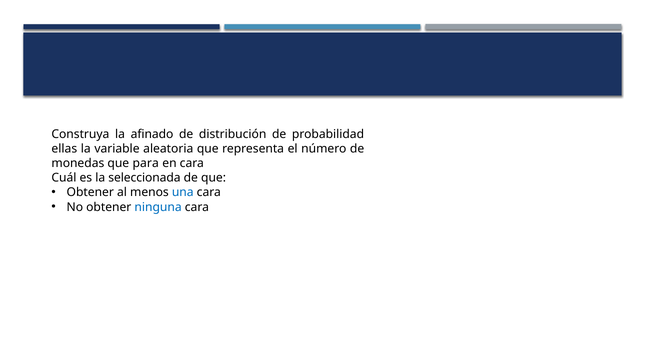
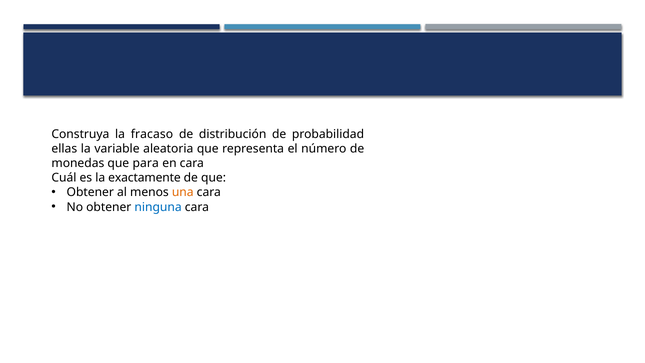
afinado: afinado -> fracaso
seleccionada: seleccionada -> exactamente
una colour: blue -> orange
